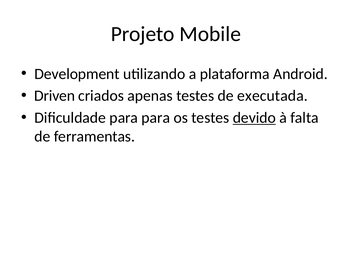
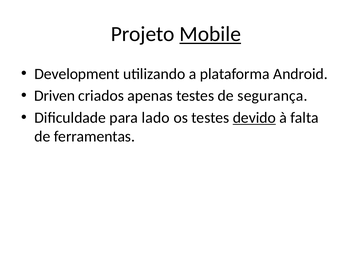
Mobile underline: none -> present
executada: executada -> segurança
para para: para -> lado
